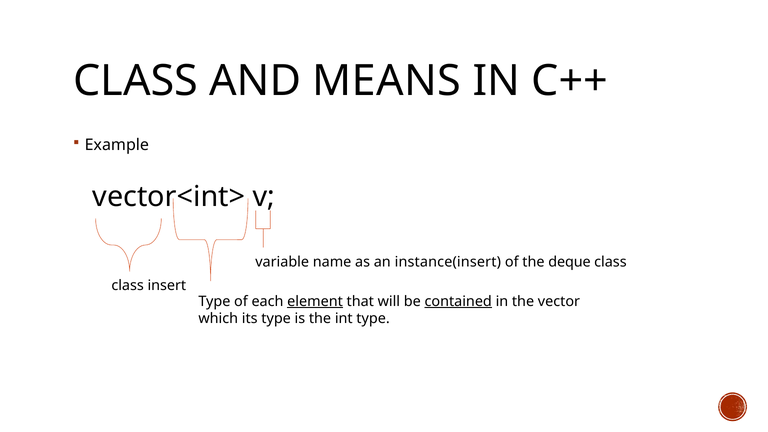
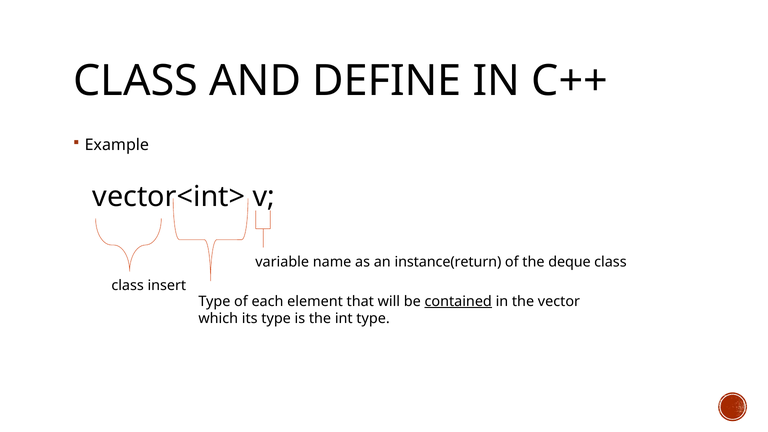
MEANS: MEANS -> DEFINE
instance(insert: instance(insert -> instance(return
element underline: present -> none
